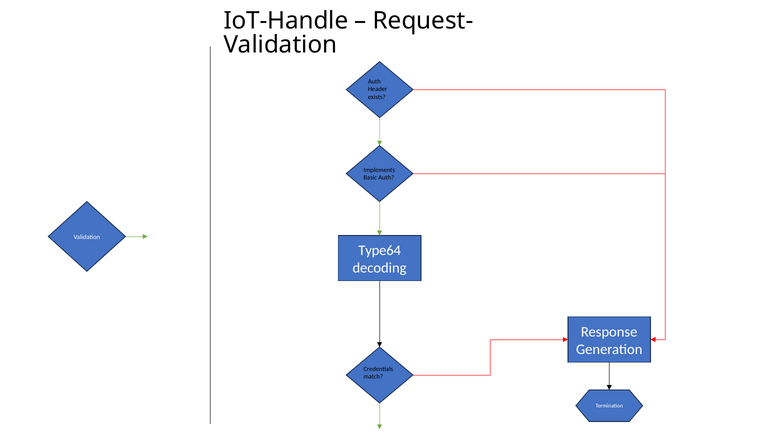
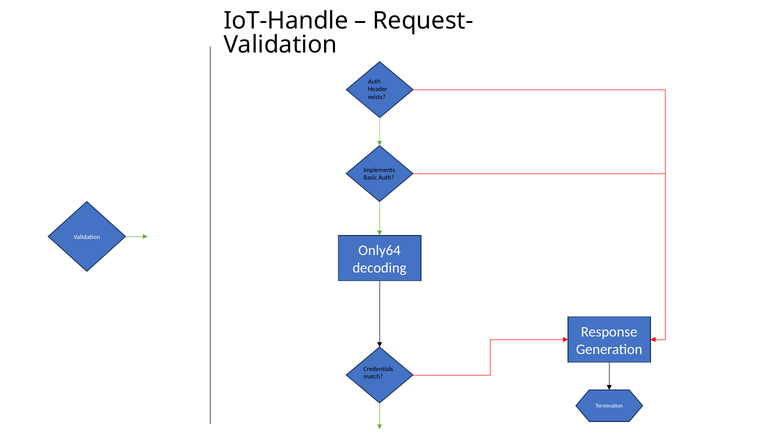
Type64: Type64 -> Only64
